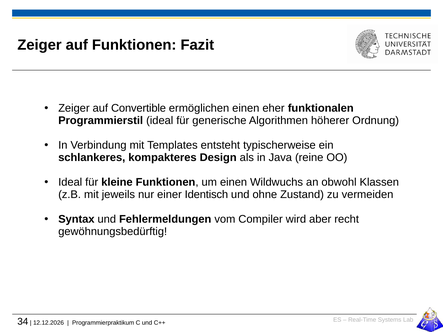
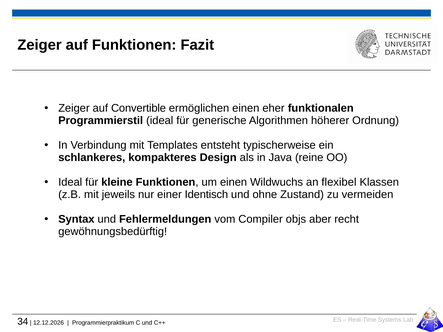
obwohl: obwohl -> flexibel
wird: wird -> objs
